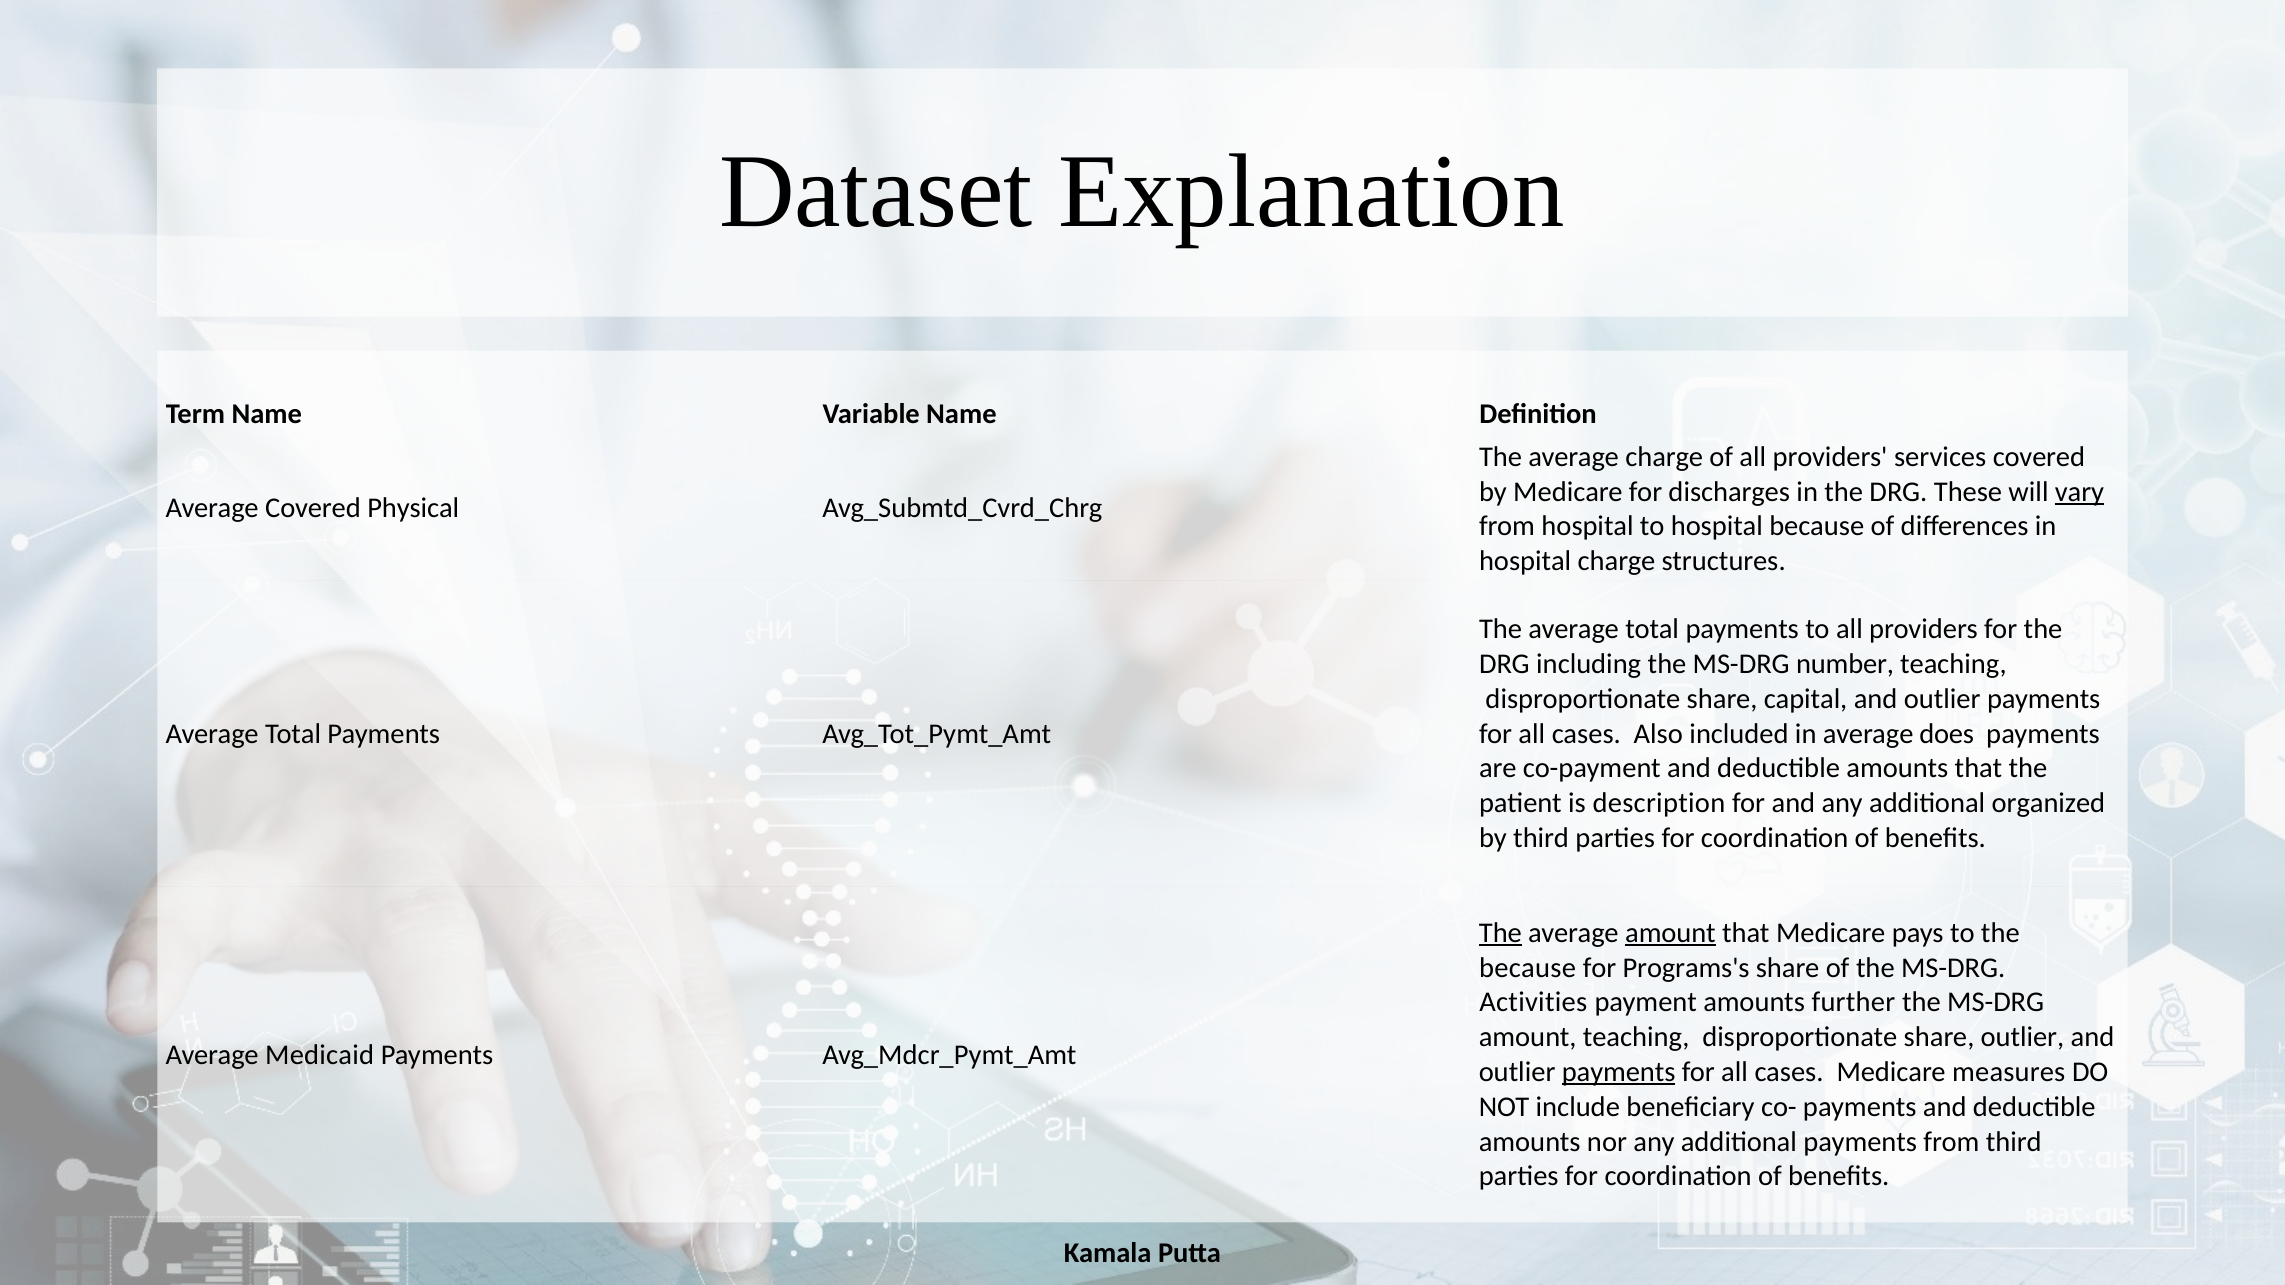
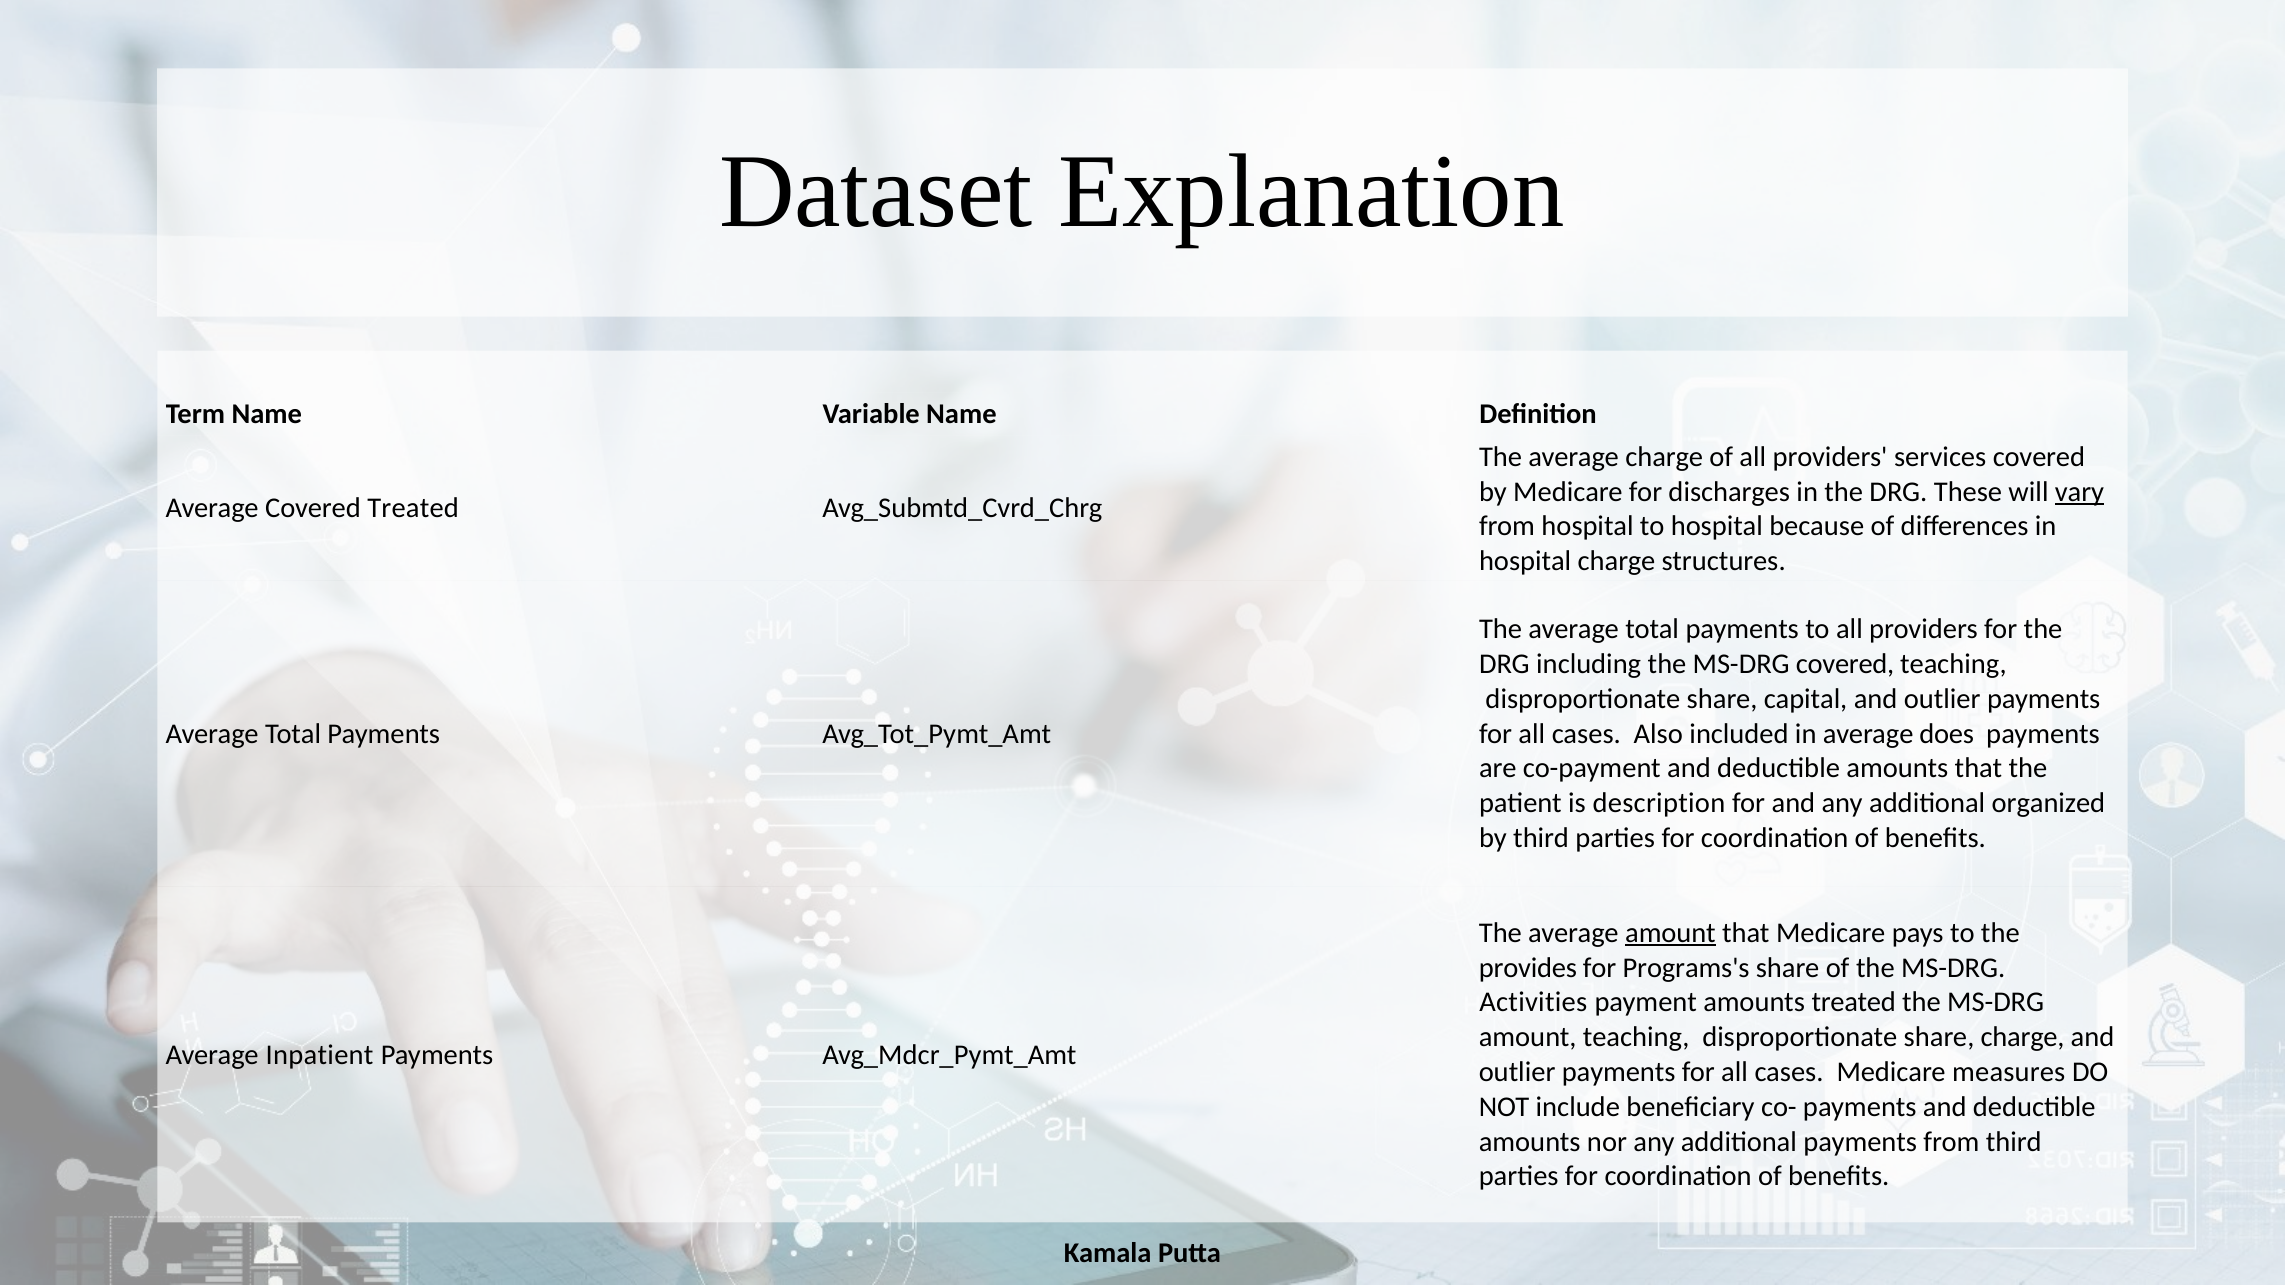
Covered Physical: Physical -> Treated
MS-DRG number: number -> covered
The at (1500, 933) underline: present -> none
because at (1528, 968): because -> provides
amounts further: further -> treated
share outlier: outlier -> charge
Medicaid: Medicaid -> Inpatient
payments at (1619, 1072) underline: present -> none
